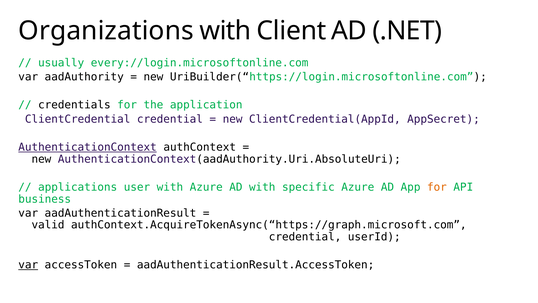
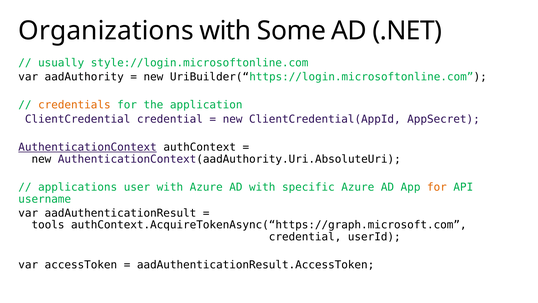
Client: Client -> Some
every://login.microsoftonline.com: every://login.microsoftonline.com -> style://login.microsoftonline.com
credentials colour: black -> orange
business: business -> username
valid: valid -> tools
var at (28, 265) underline: present -> none
